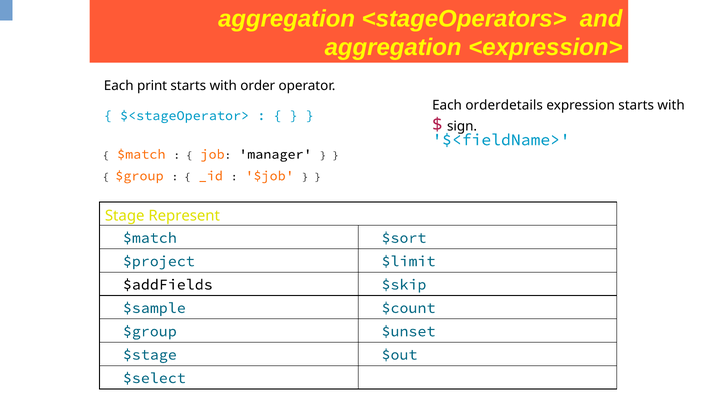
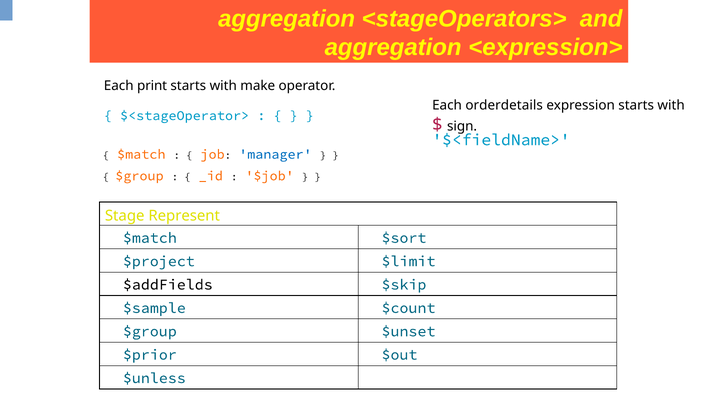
order: order -> make
manager colour: black -> blue
$stage: $stage -> $prior
$select: $select -> $unless
